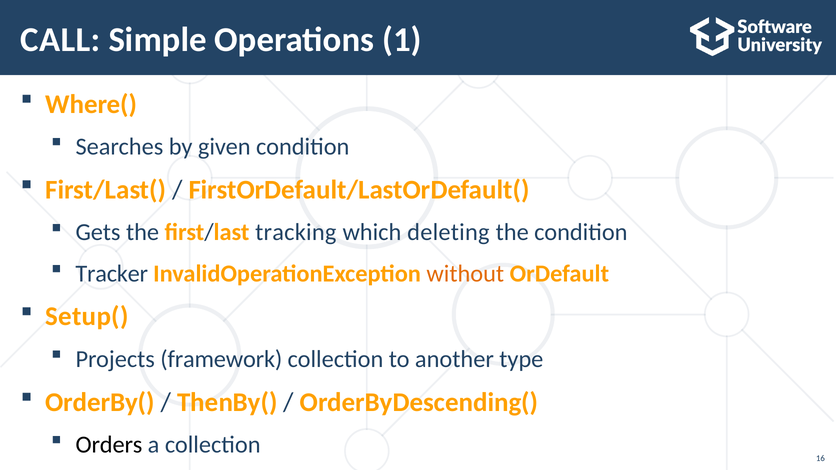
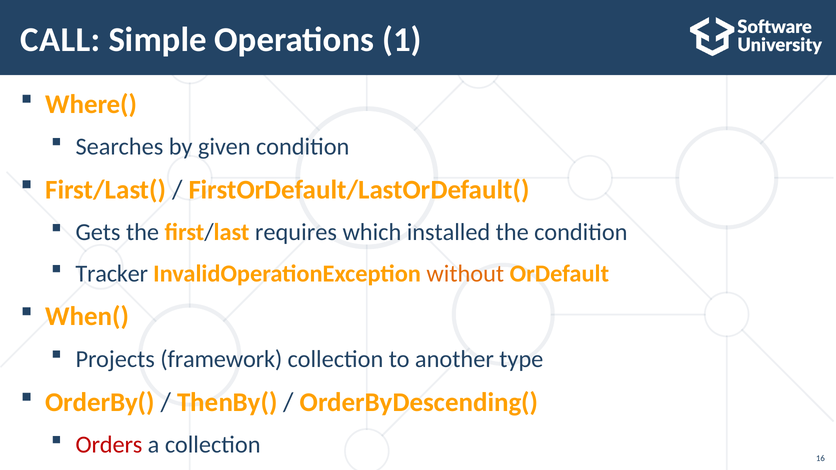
tracking: tracking -> requires
deleting: deleting -> installed
Setup(: Setup( -> When(
Orders colour: black -> red
